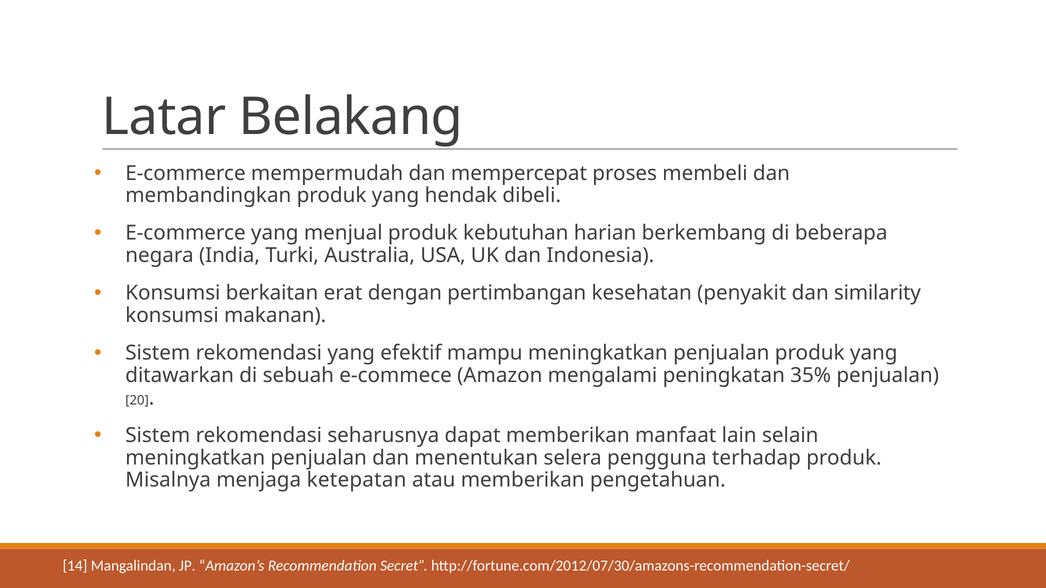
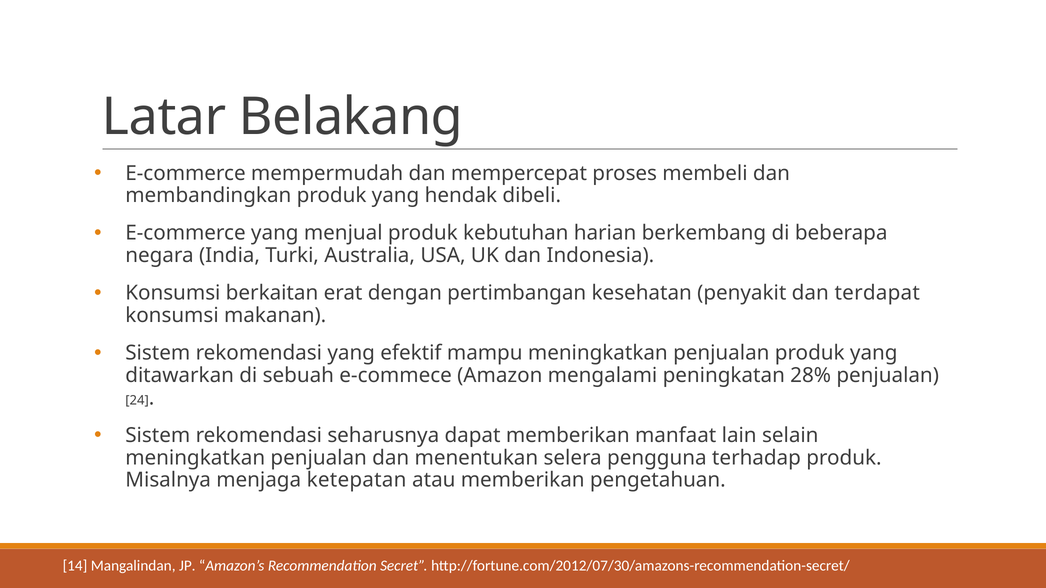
similarity: similarity -> terdapat
35%: 35% -> 28%
20: 20 -> 24
